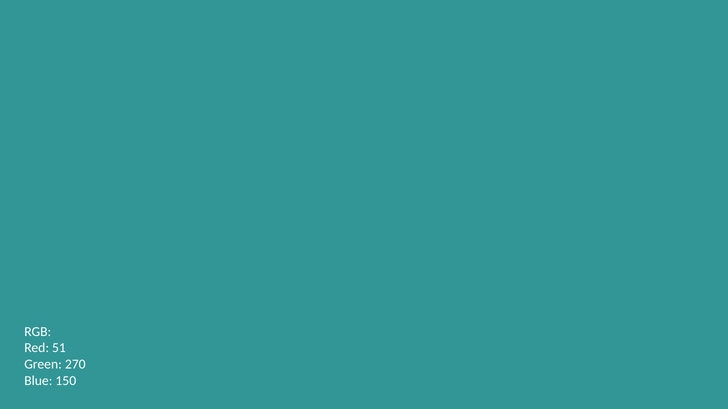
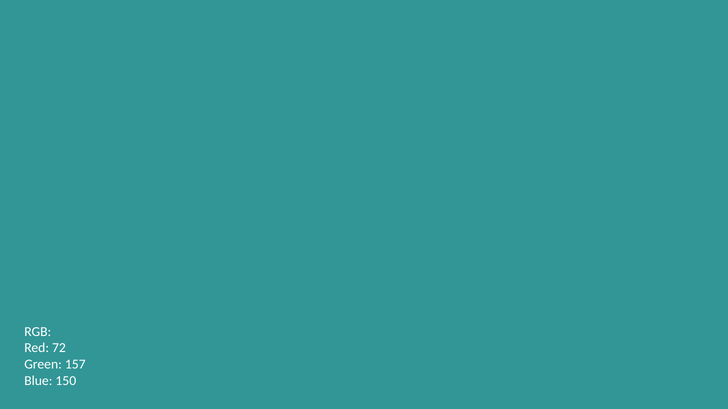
51: 51 -> 72
270: 270 -> 157
